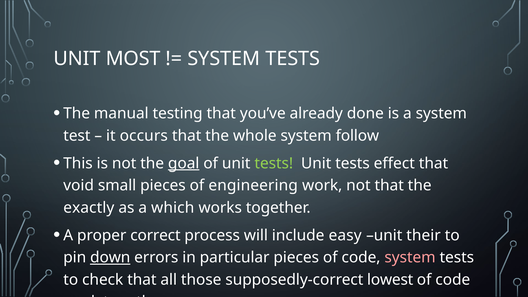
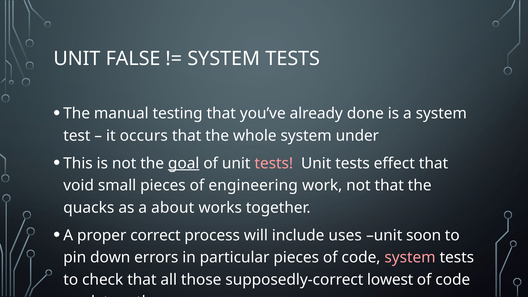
MOST: MOST -> FALSE
follow: follow -> under
tests at (274, 163) colour: light green -> pink
exactly: exactly -> quacks
which: which -> about
easy: easy -> uses
their: their -> soon
down underline: present -> none
